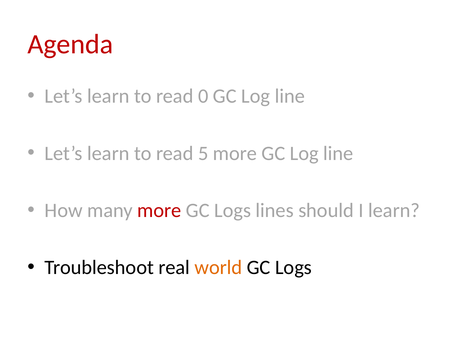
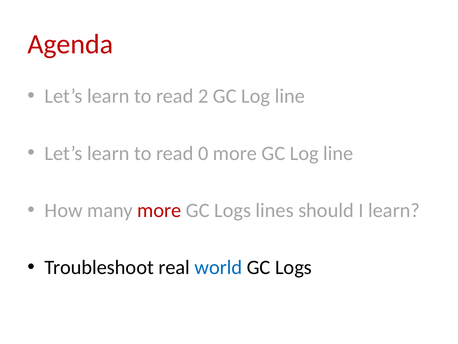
0: 0 -> 2
5: 5 -> 0
world colour: orange -> blue
